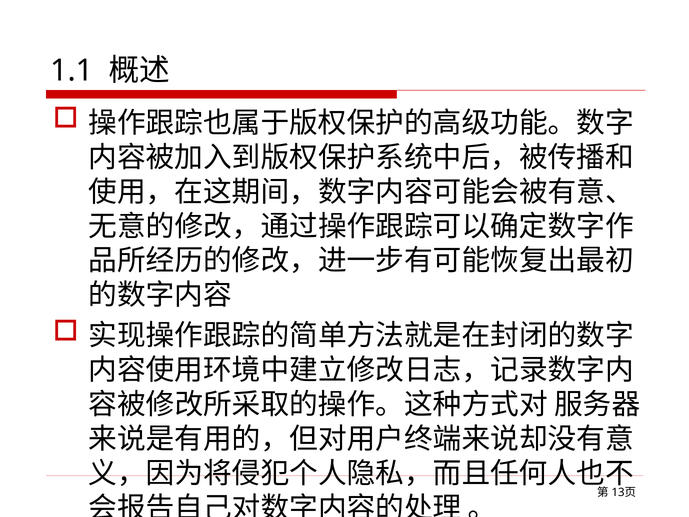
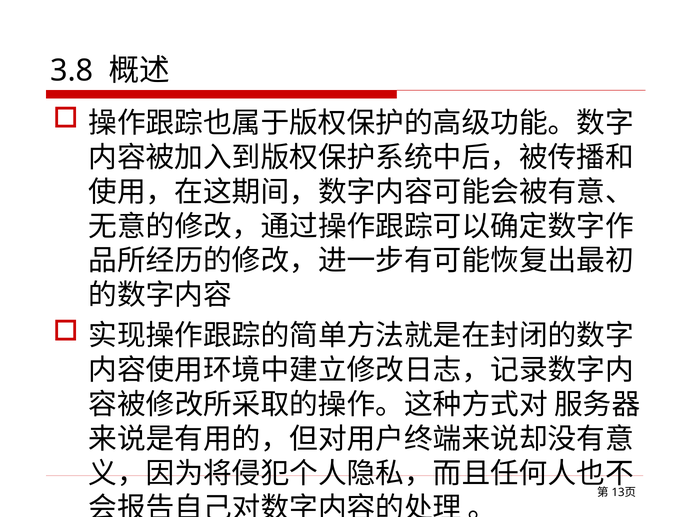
1.1: 1.1 -> 3.8
